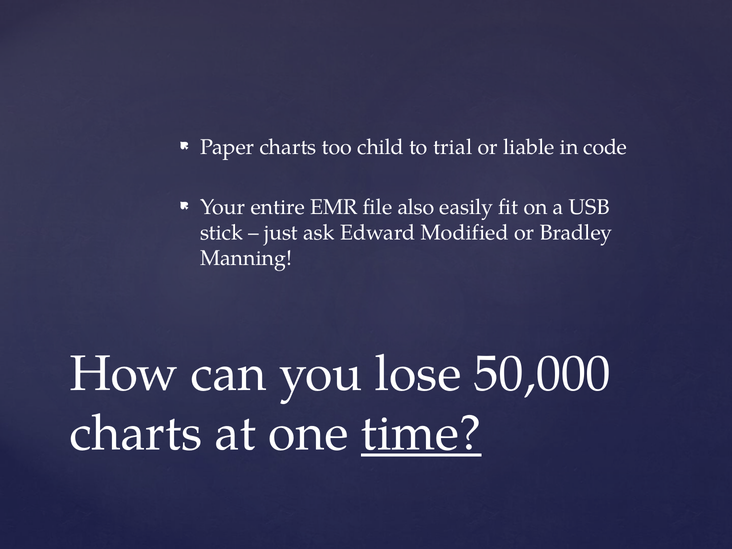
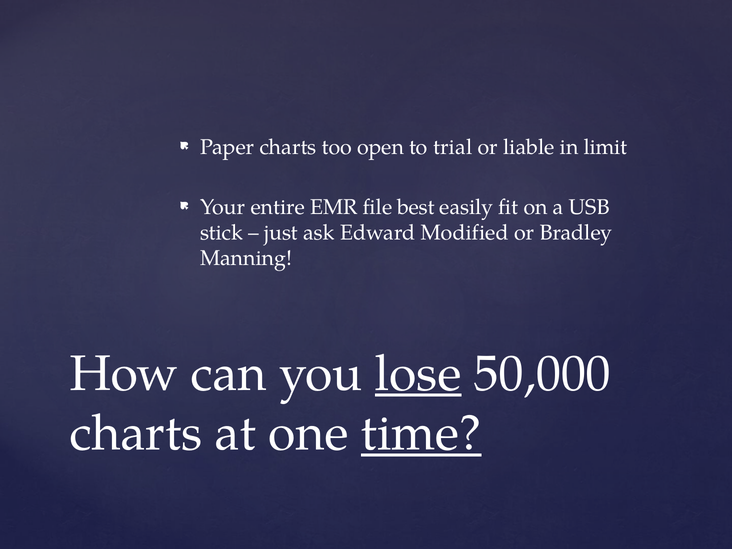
child: child -> open
code: code -> limit
also: also -> best
lose underline: none -> present
